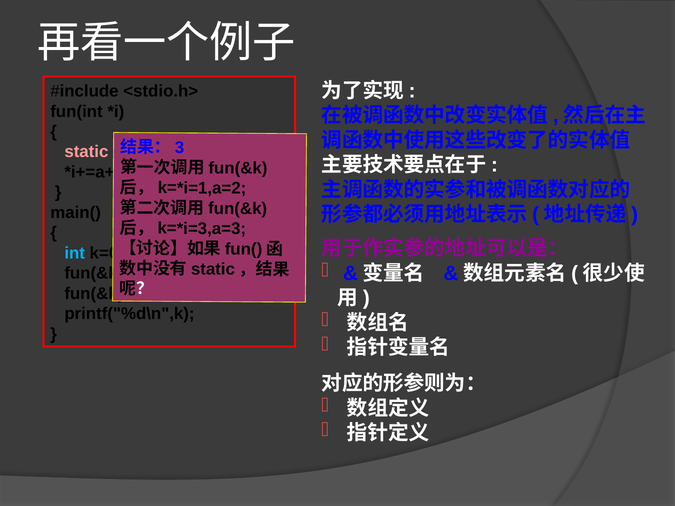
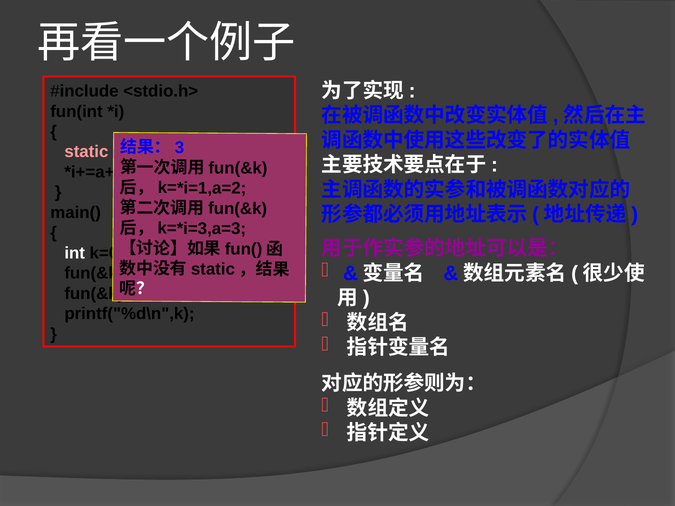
int at (75, 253) colour: light blue -> white
